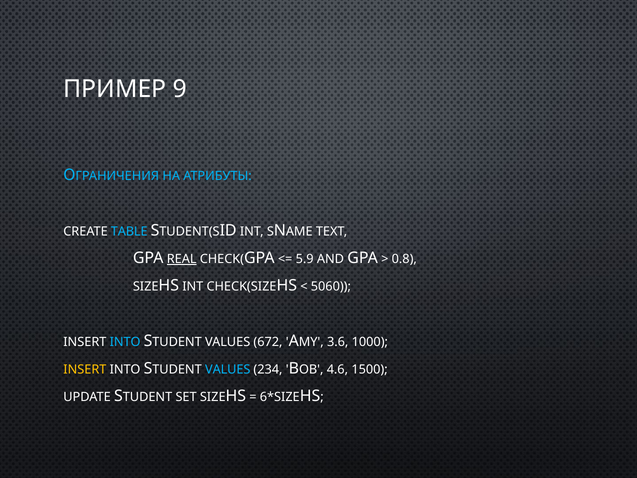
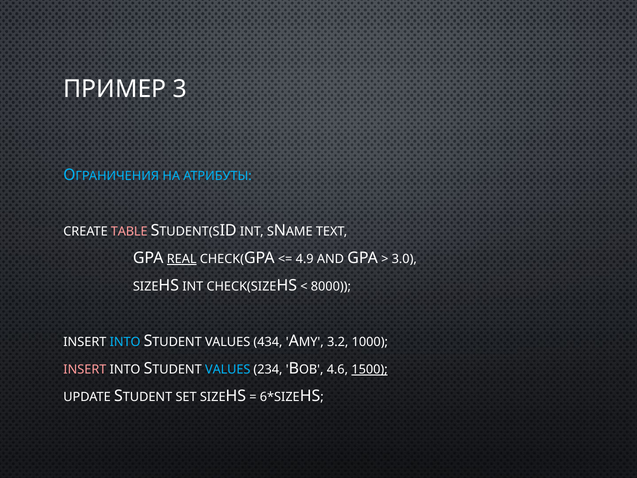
9: 9 -> 3
TABLE colour: light blue -> pink
5.9: 5.9 -> 4.9
0.8: 0.8 -> 3.0
5060: 5060 -> 8000
672: 672 -> 434
3.6: 3.6 -> 3.2
INSERT at (85, 369) colour: yellow -> pink
1500 underline: none -> present
